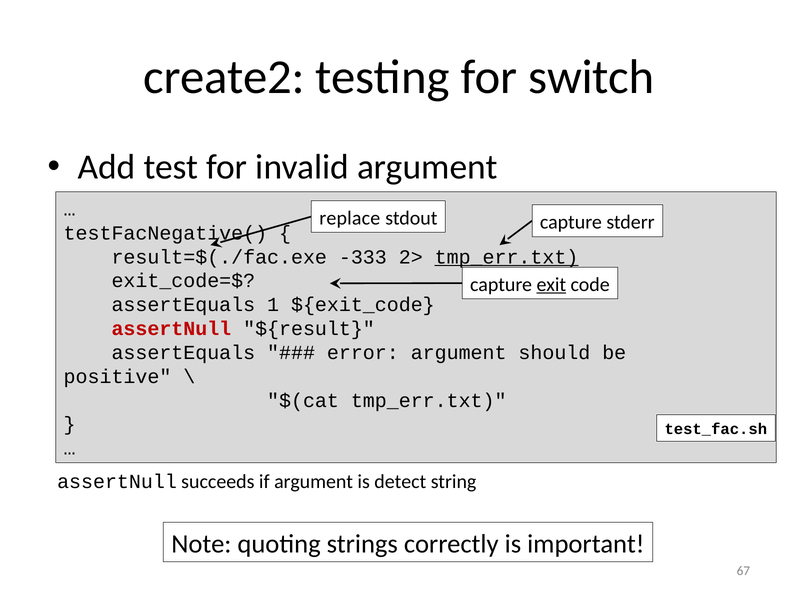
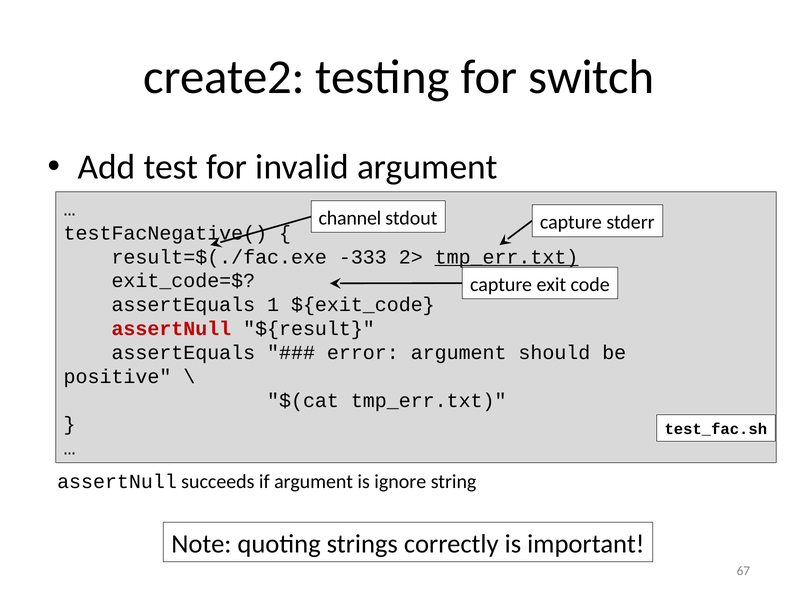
replace: replace -> channel
exit underline: present -> none
detect: detect -> ignore
